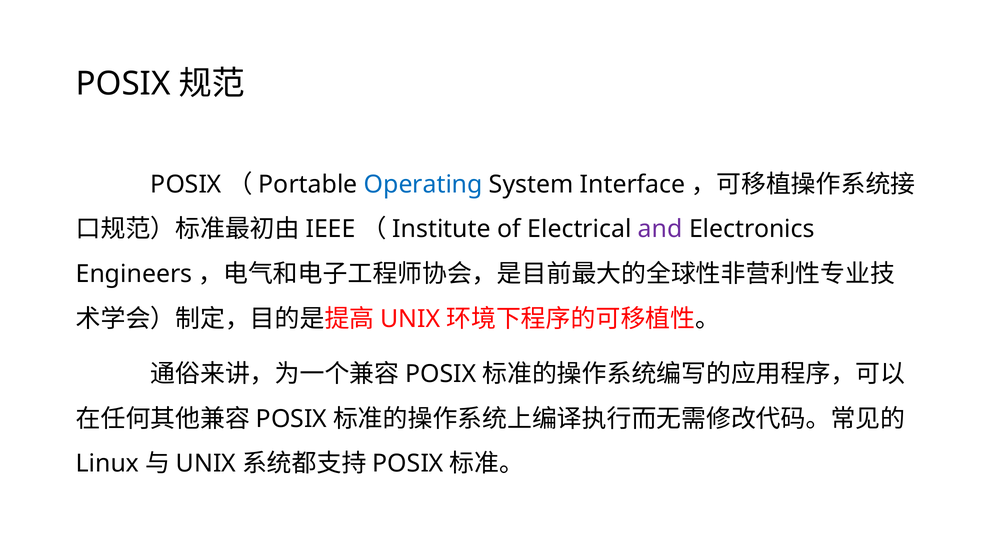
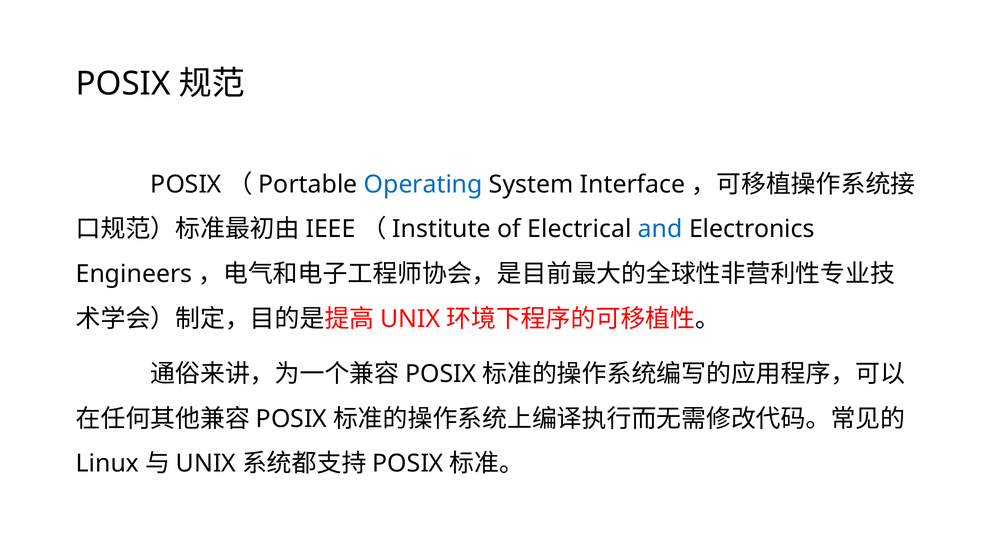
and colour: purple -> blue
